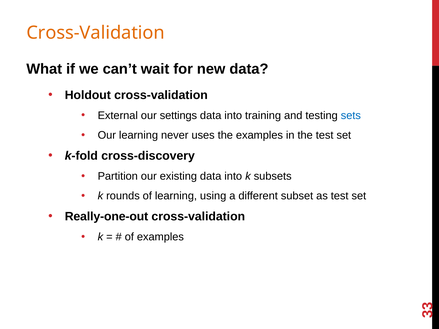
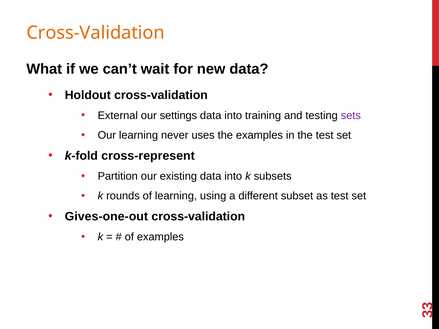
sets colour: blue -> purple
cross-discovery: cross-discovery -> cross-represent
Really-one-out: Really-one-out -> Gives-one-out
